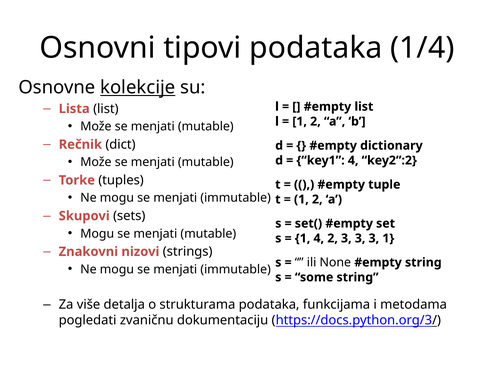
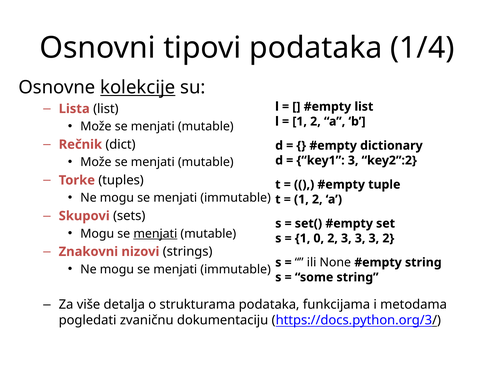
key1 4: 4 -> 3
menjati at (155, 233) underline: none -> present
1 4: 4 -> 0
3 1: 1 -> 2
